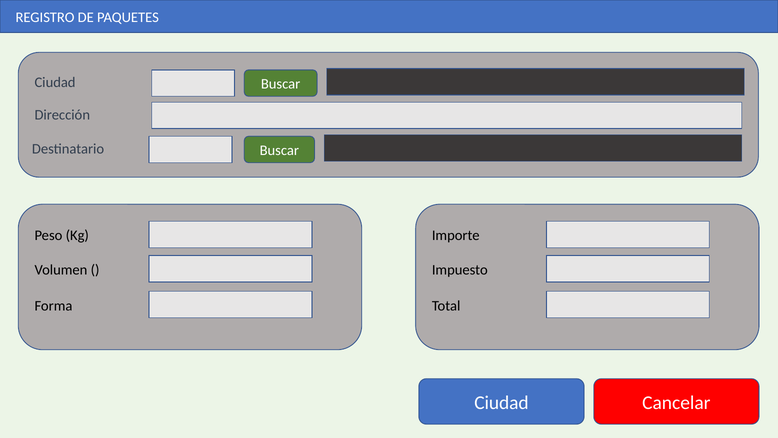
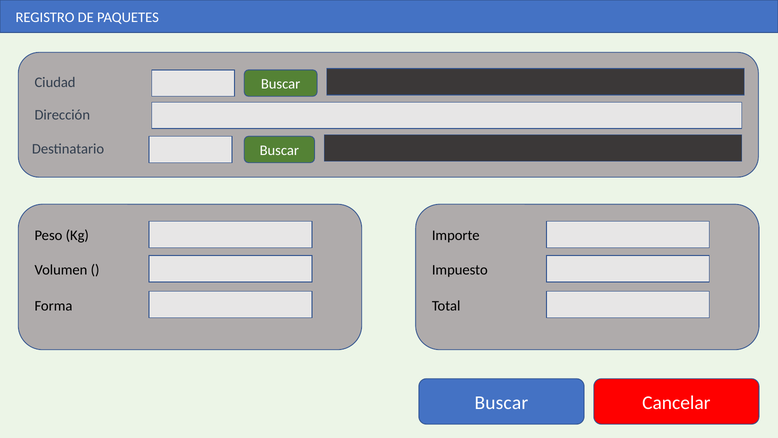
Ciudad at (501, 402): Ciudad -> Buscar
